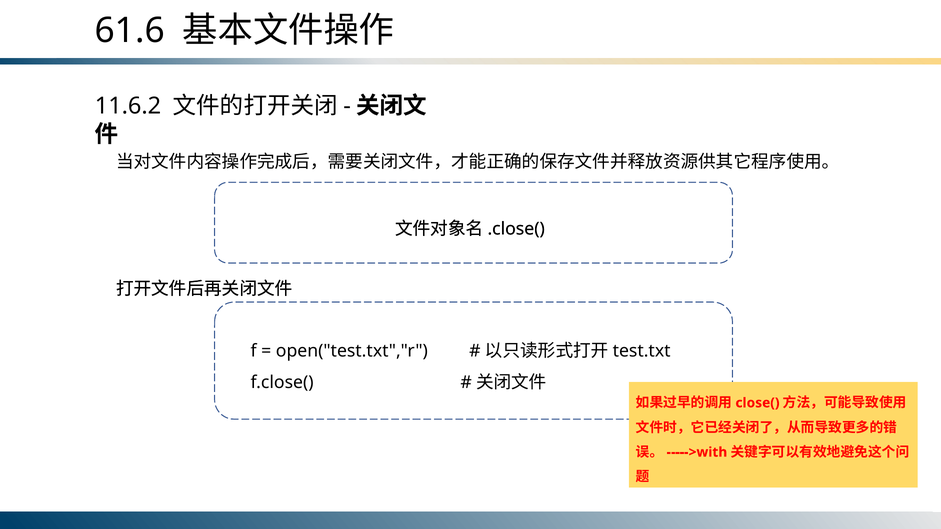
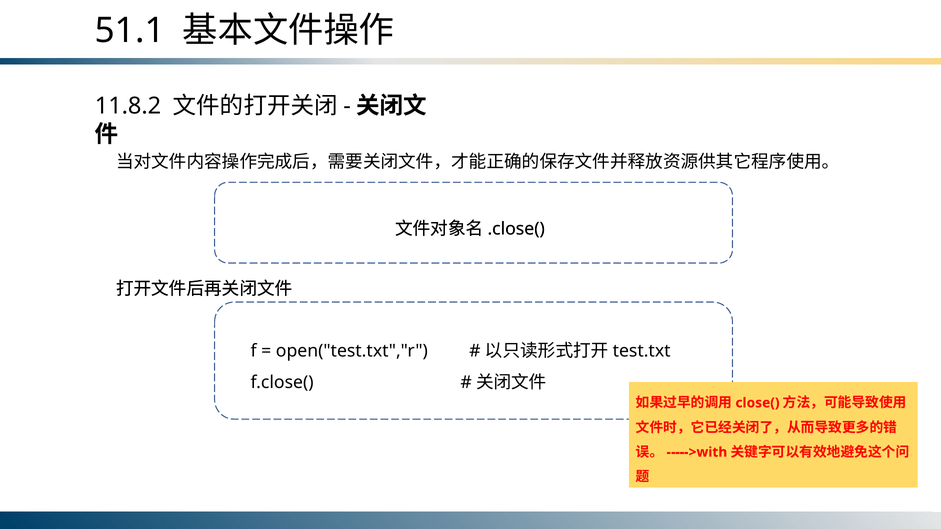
61.6: 61.6 -> 51.1
11.6.2: 11.6.2 -> 11.8.2
